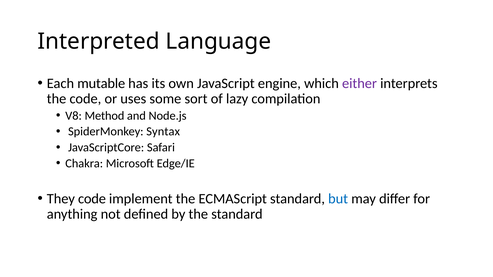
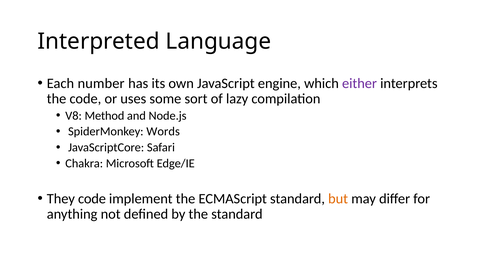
mutable: mutable -> number
Syntax: Syntax -> Words
but colour: blue -> orange
